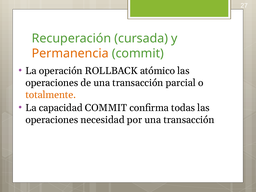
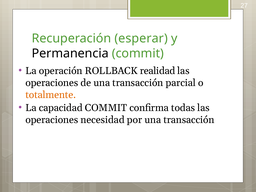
cursada: cursada -> esperar
Permanencia colour: orange -> black
atómico: atómico -> realidad
